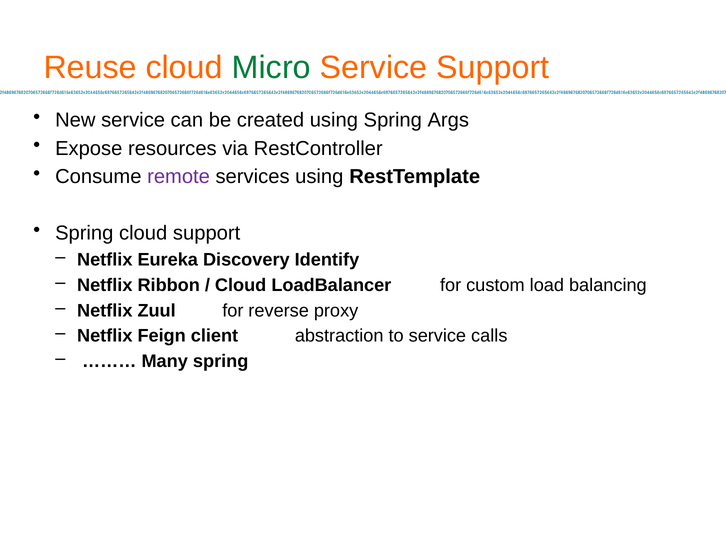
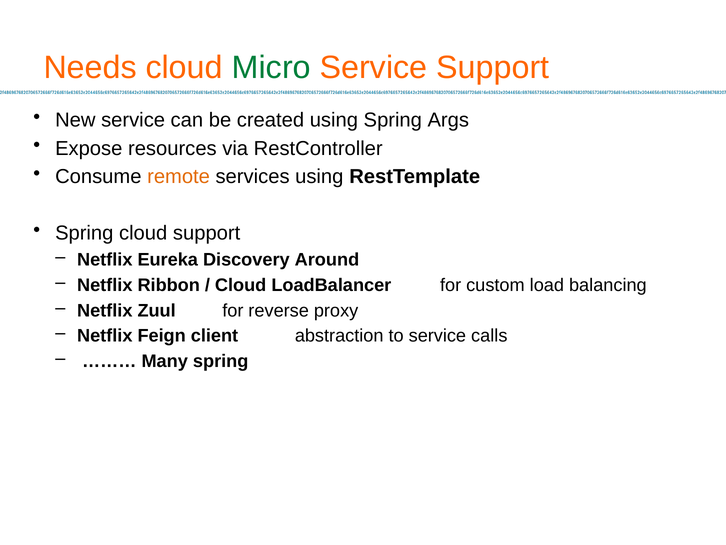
Reuse: Reuse -> Needs
remote colour: purple -> orange
Identify: Identify -> Around
